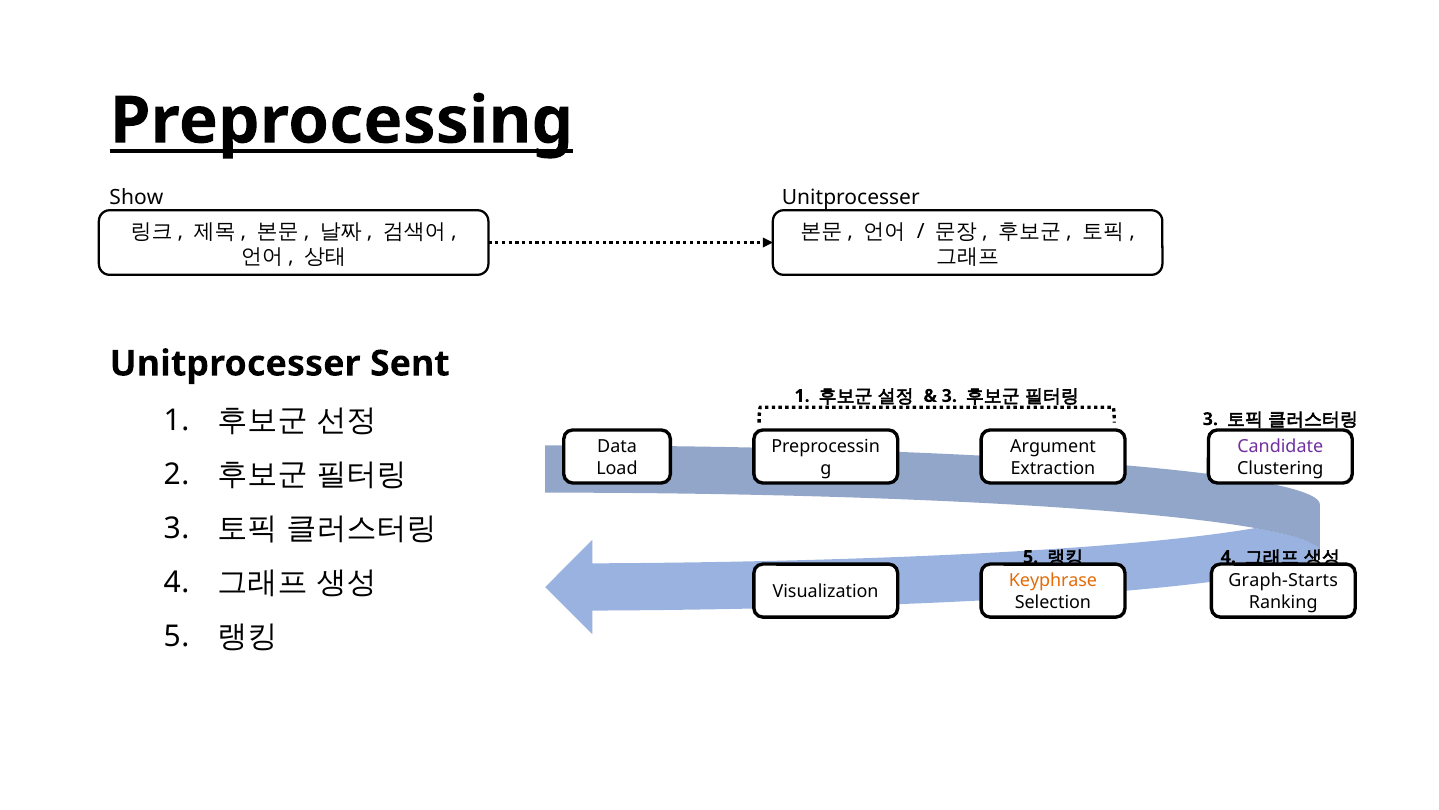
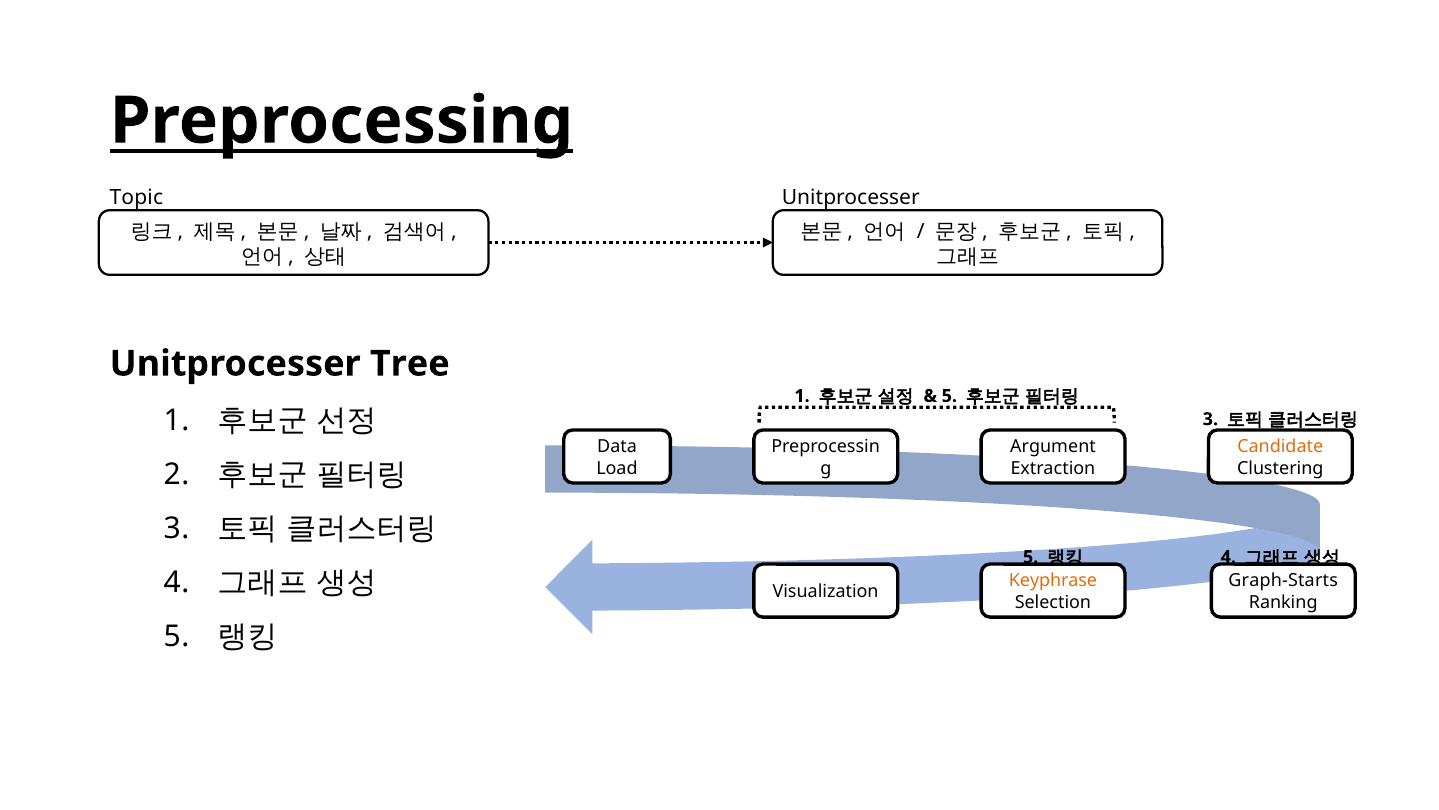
Show: Show -> Topic
Sent: Sent -> Tree
3 at (949, 396): 3 -> 5
Candidate colour: purple -> orange
